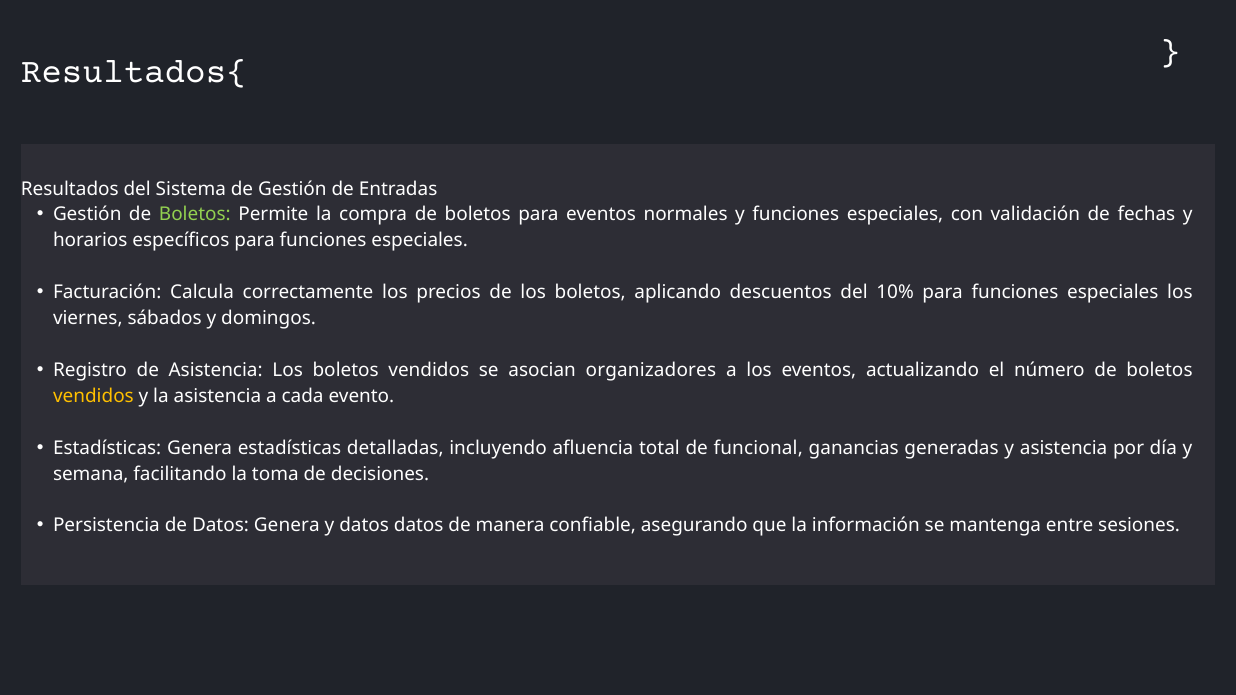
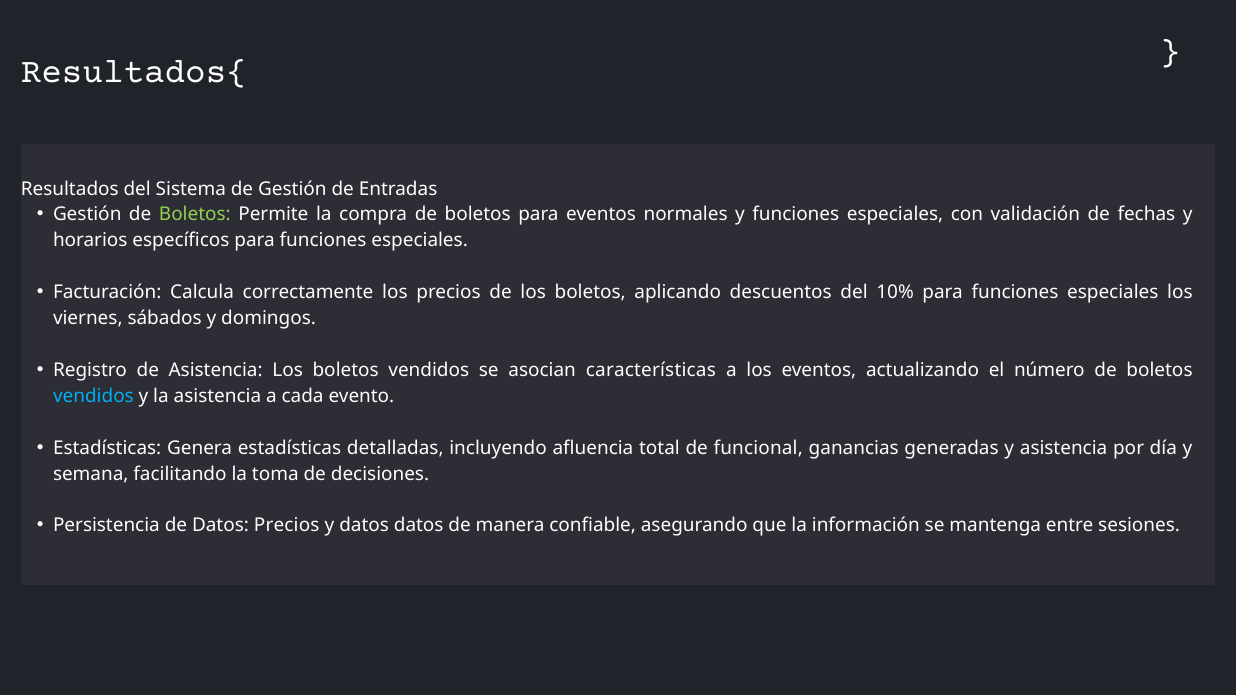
organizadores: organizadores -> características
vendidos at (93, 396) colour: yellow -> light blue
Datos Genera: Genera -> Precios
